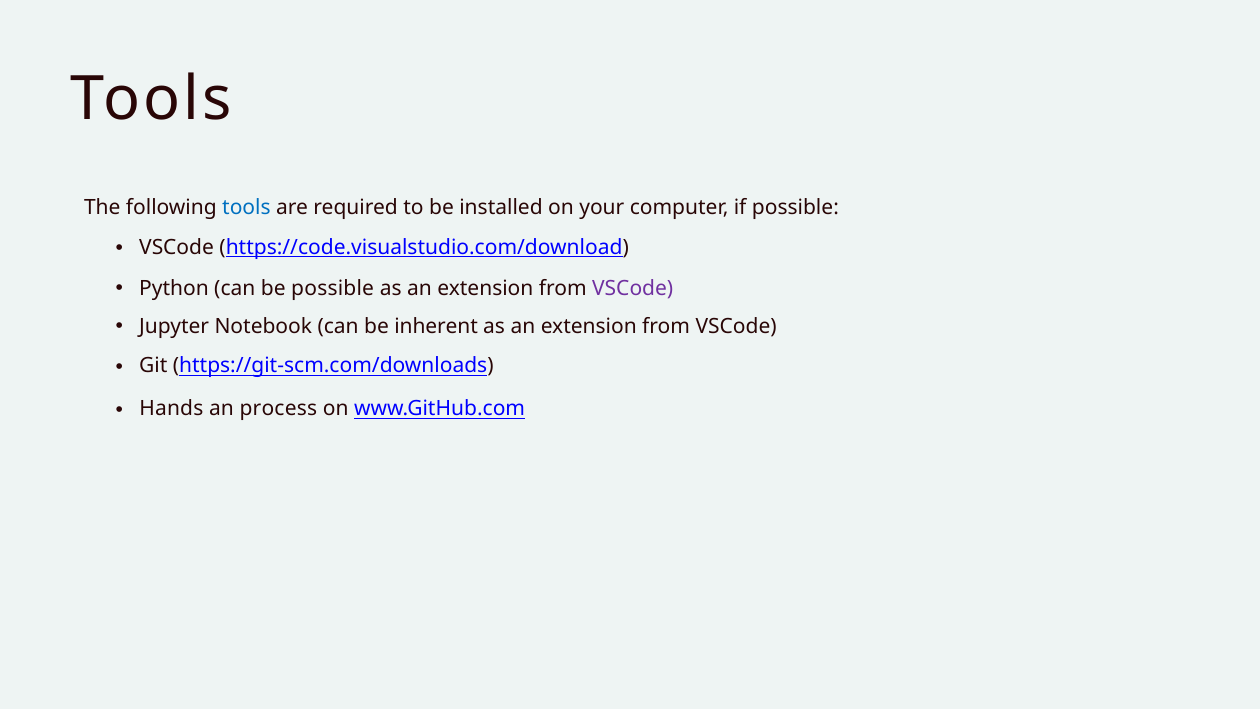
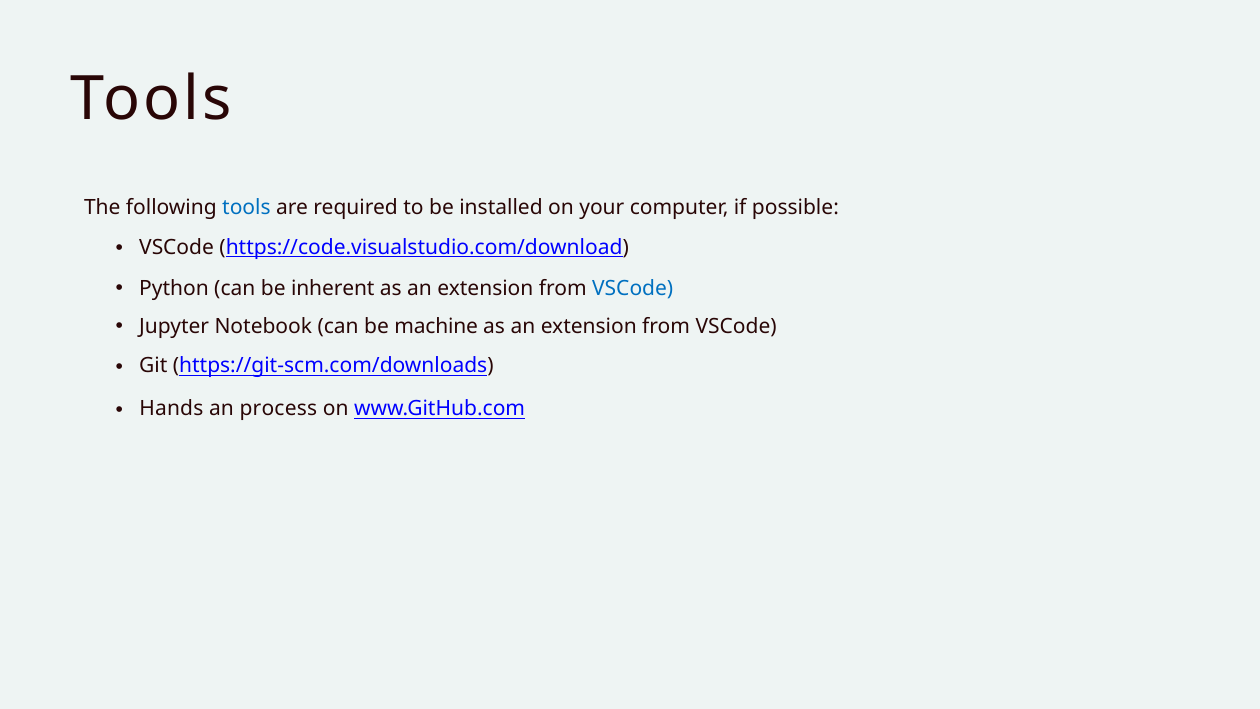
be possible: possible -> inherent
VSCode at (633, 289) colour: purple -> blue
inherent: inherent -> machine
